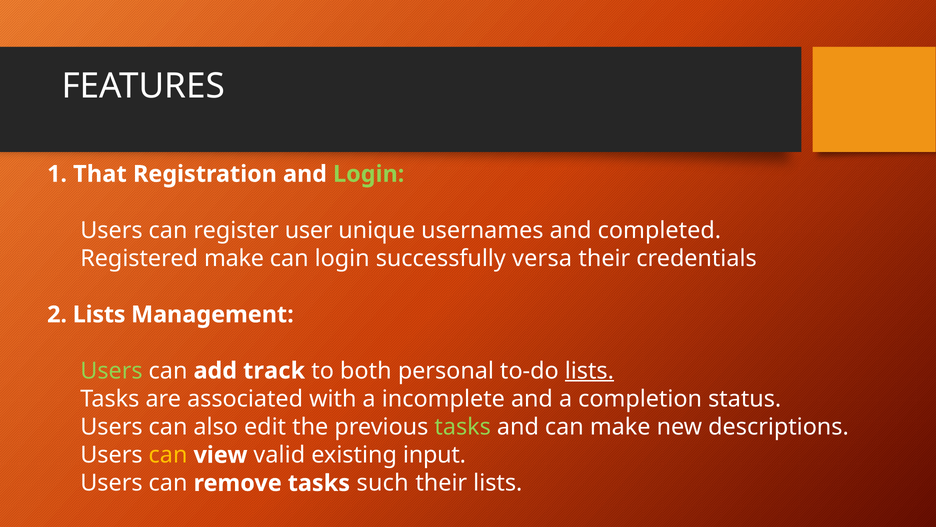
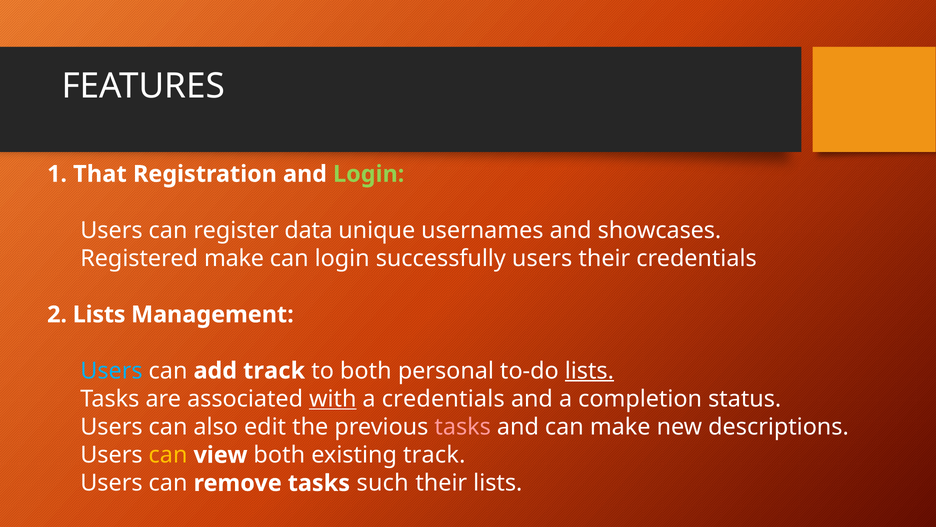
user: user -> data
completed: completed -> showcases
successfully versa: versa -> users
Users at (111, 370) colour: light green -> light blue
with underline: none -> present
a incomplete: incomplete -> credentials
tasks at (463, 427) colour: light green -> pink
view valid: valid -> both
existing input: input -> track
